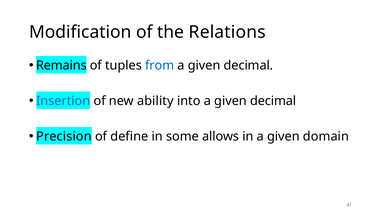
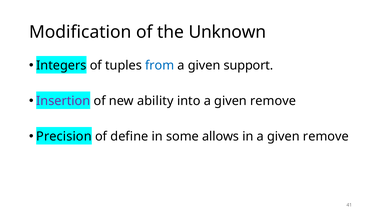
Relations: Relations -> Unknown
Remains: Remains -> Integers
decimal at (248, 65): decimal -> support
Insertion colour: blue -> purple
into a given decimal: decimal -> remove
in a given domain: domain -> remove
